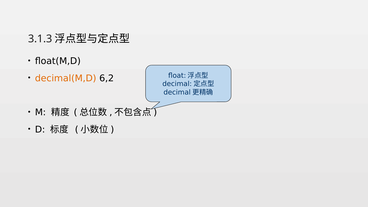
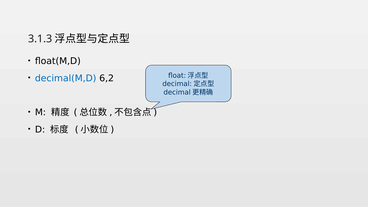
decimal(M,D colour: orange -> blue
